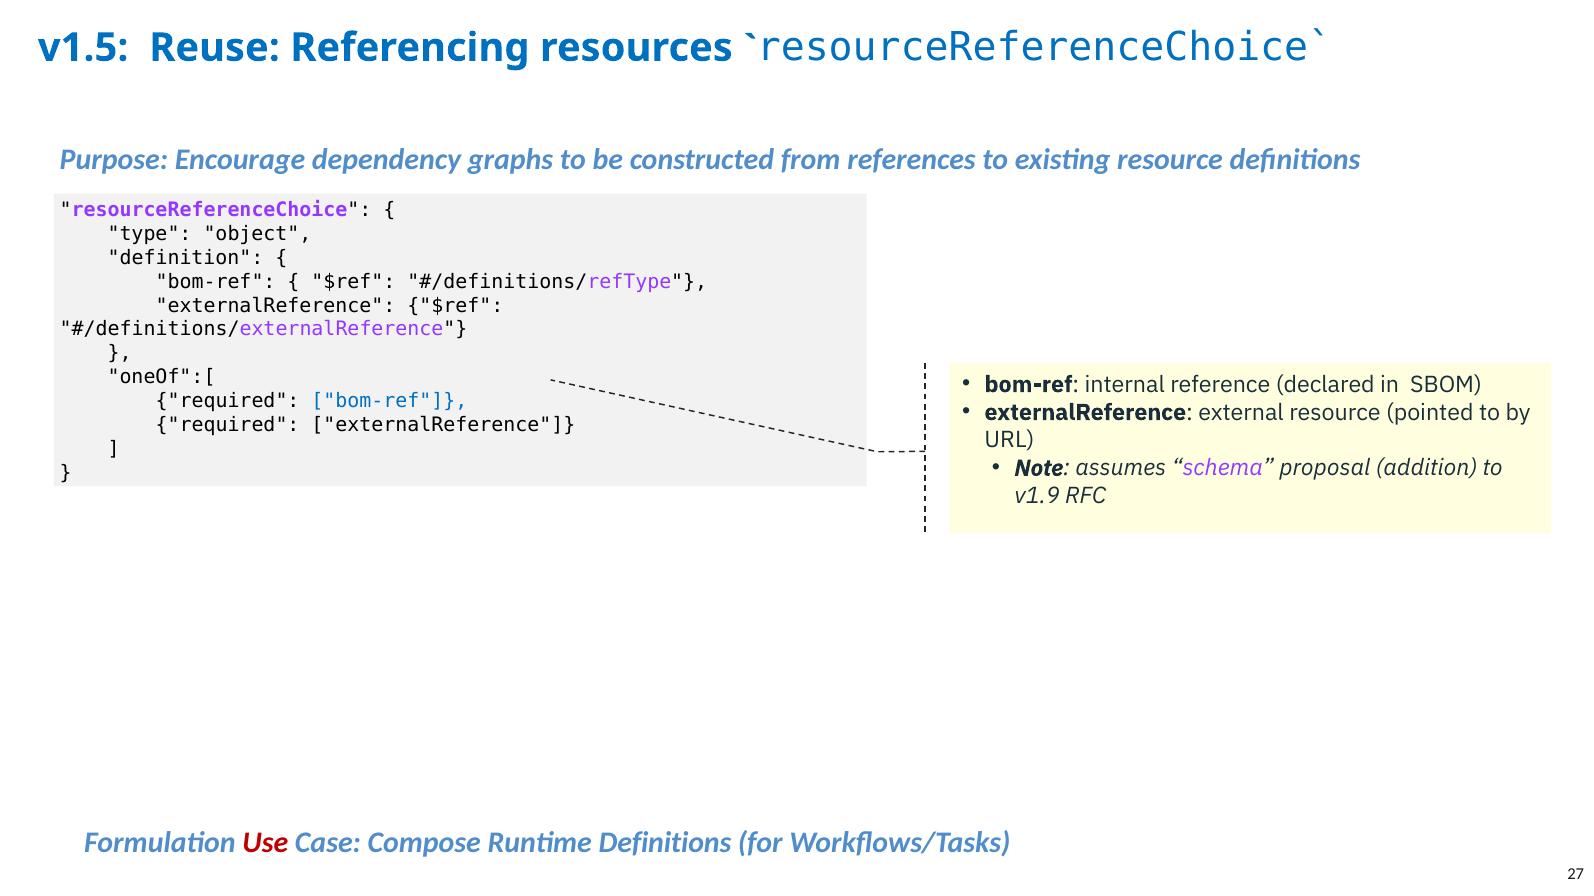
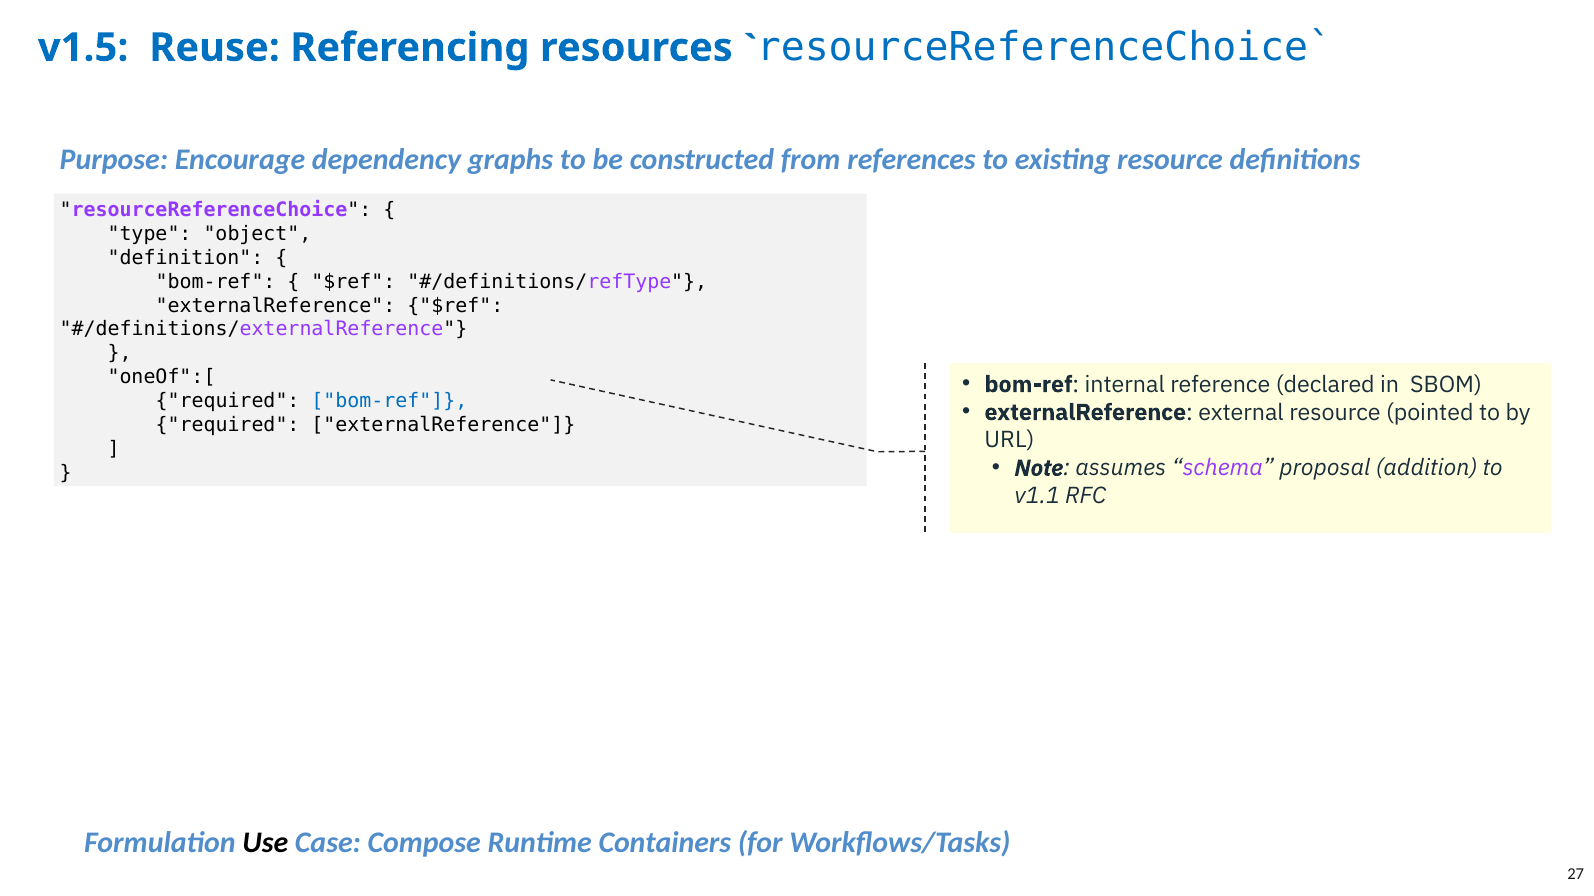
v1.9: v1.9 -> v1.1
Use colour: red -> black
Runtime Definitions: Definitions -> Containers
